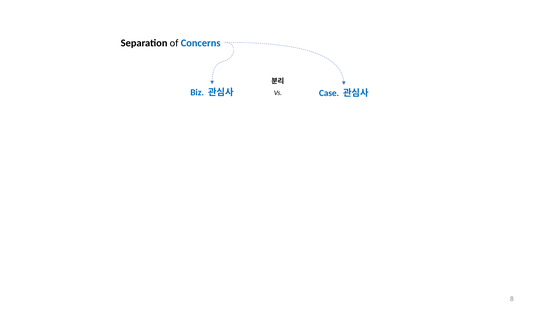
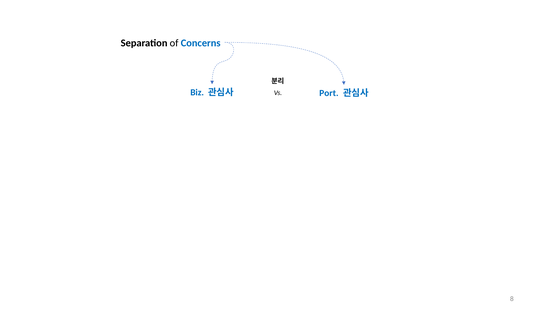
Case: Case -> Port
